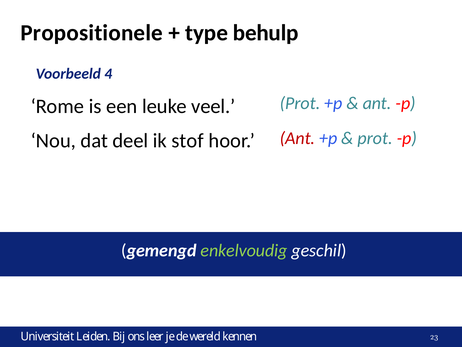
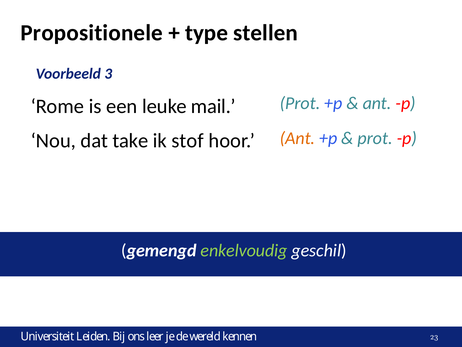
behulp: behulp -> stellen
4: 4 -> 3
veel: veel -> mail
Ant at (297, 138) colour: red -> orange
deel: deel -> take
